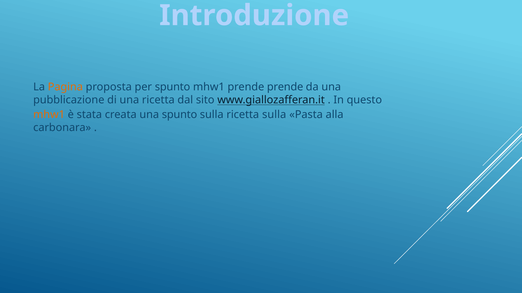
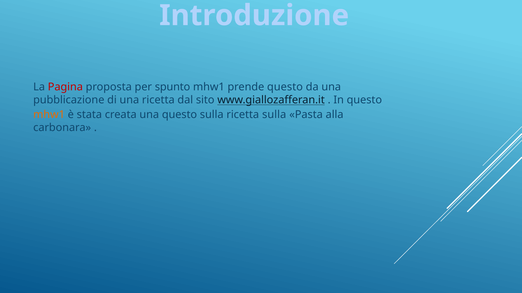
Pagina colour: orange -> red
prende prende: prende -> questo
una spunto: spunto -> questo
